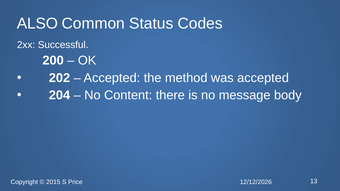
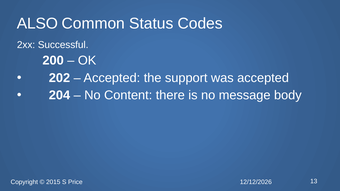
method: method -> support
